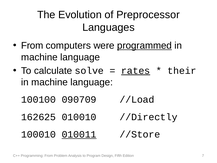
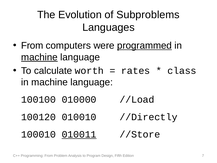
Preprocessor: Preprocessor -> Subproblems
machine at (39, 57) underline: none -> present
solve: solve -> worth
rates underline: present -> none
their: their -> class
090709: 090709 -> 010000
162625: 162625 -> 100120
